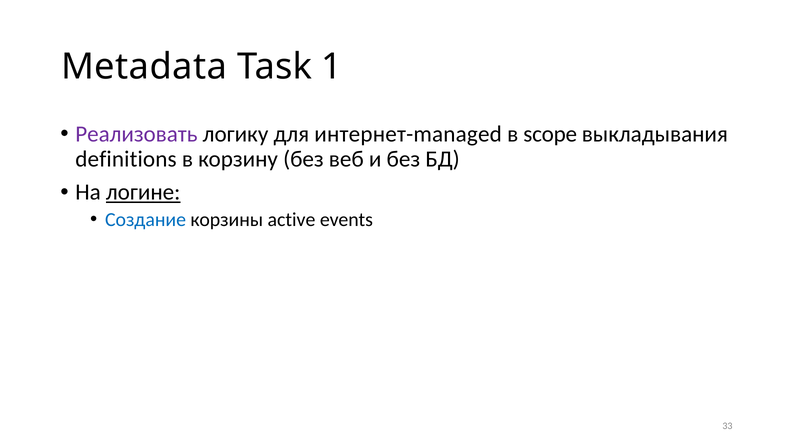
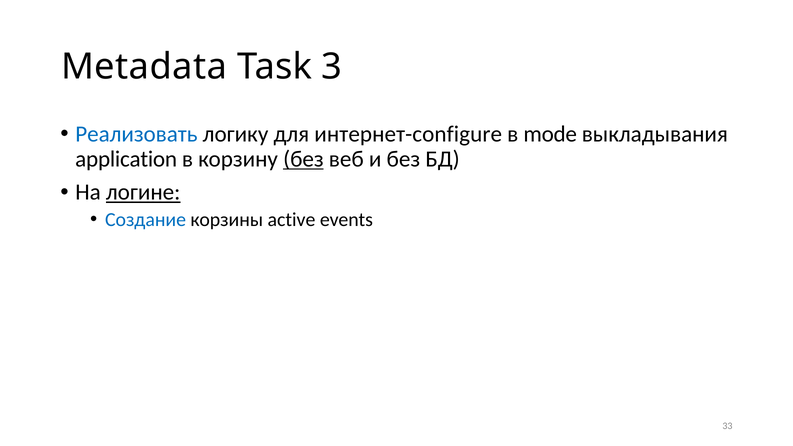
1: 1 -> 3
Реализовать colour: purple -> blue
интернет-managed: интернет-managed -> интернет-configure
scope: scope -> mode
definitions: definitions -> application
без at (303, 159) underline: none -> present
